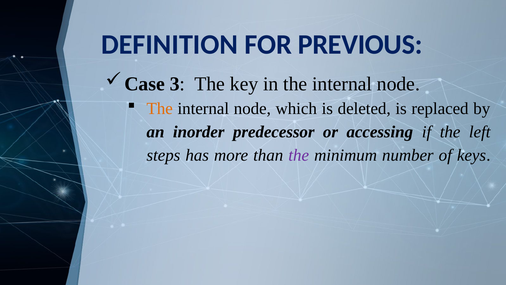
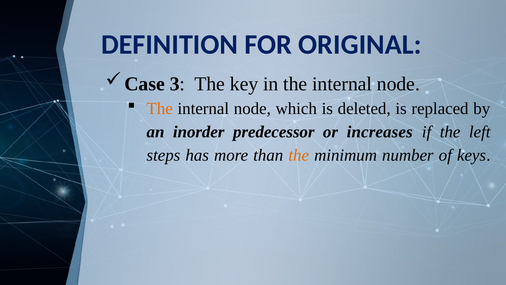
PREVIOUS: PREVIOUS -> ORIGINAL
accessing: accessing -> increases
the at (299, 155) colour: purple -> orange
